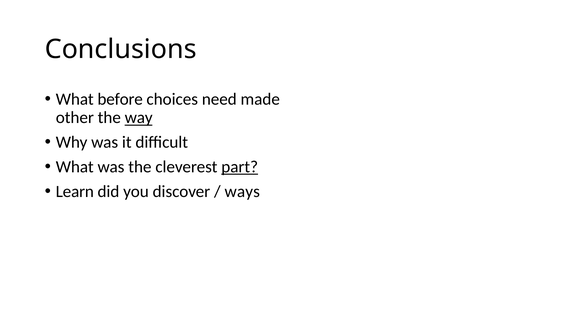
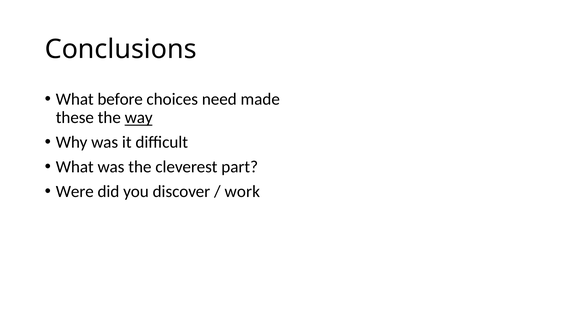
other: other -> these
part underline: present -> none
Learn: Learn -> Were
ways: ways -> work
